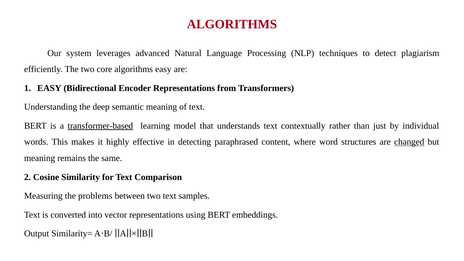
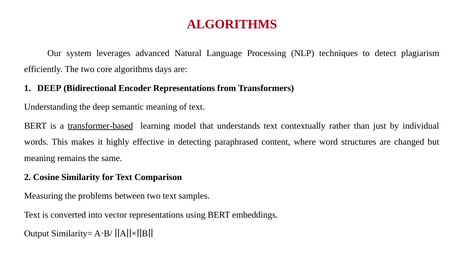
algorithms easy: easy -> days
EASY at (49, 88): EASY -> DEEP
changed underline: present -> none
